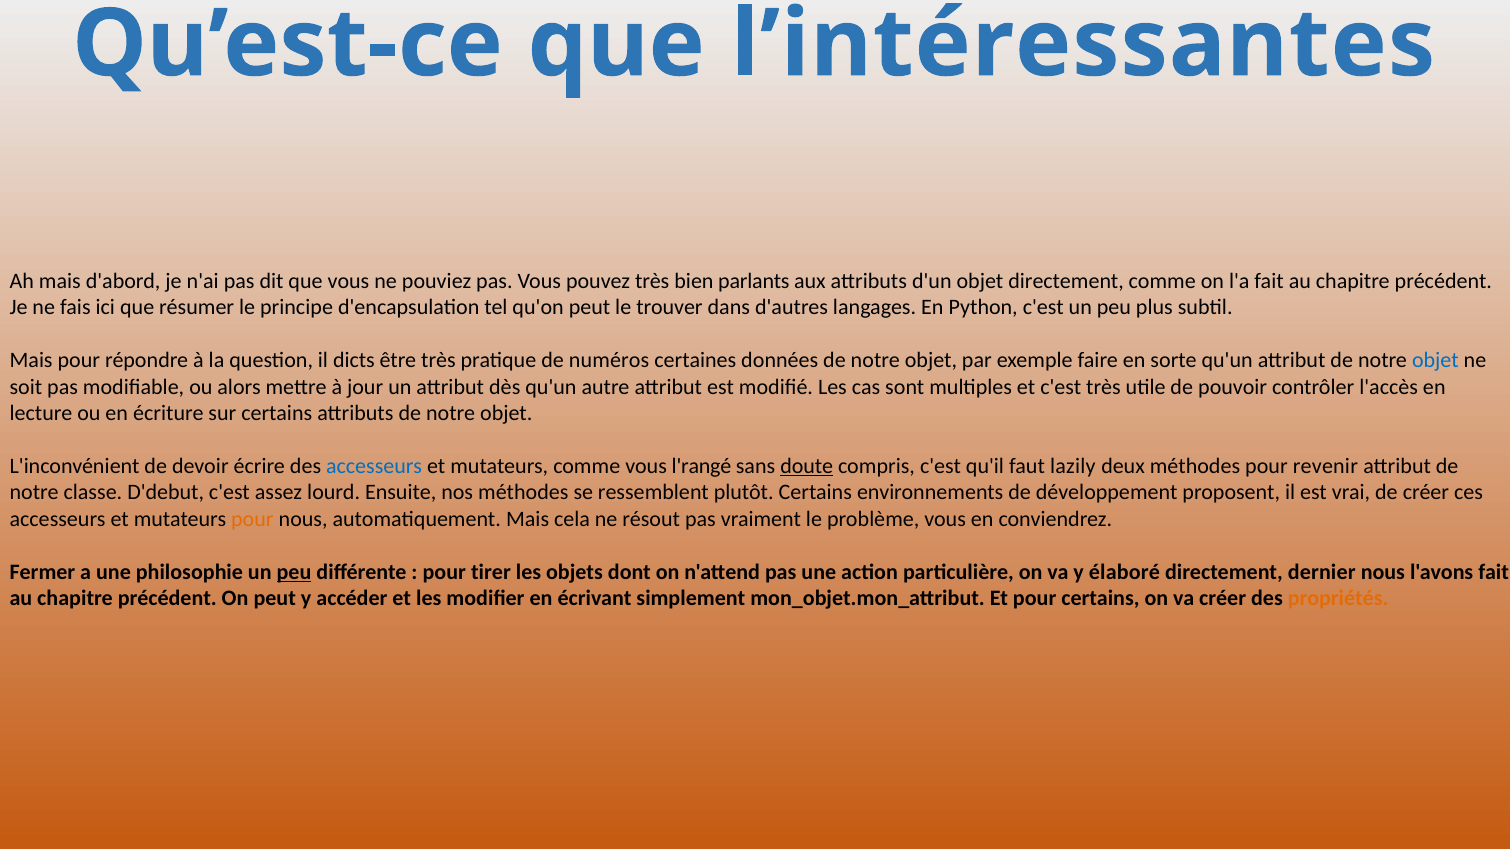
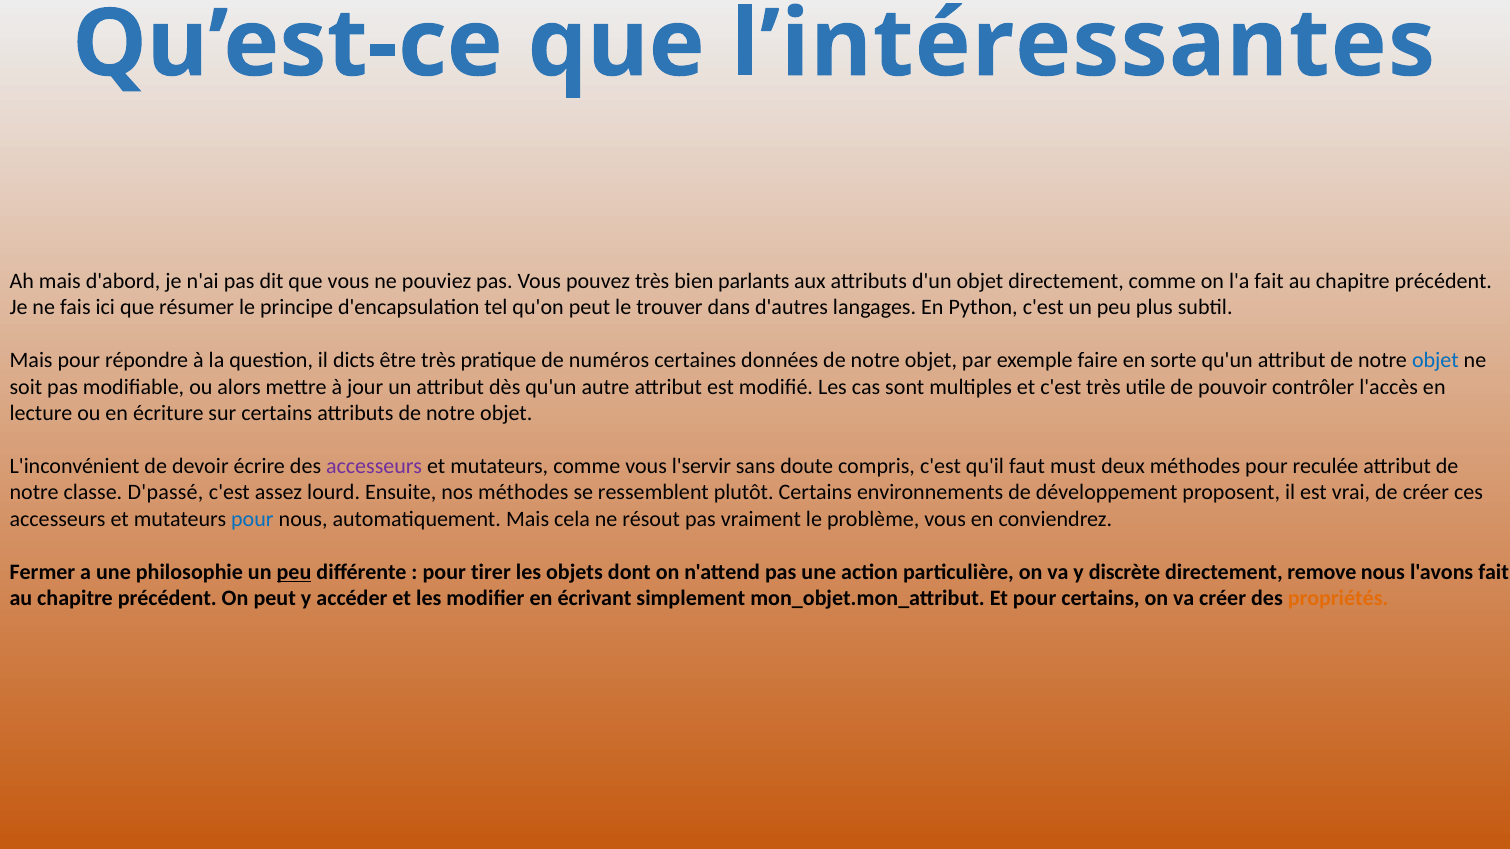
accesseurs at (374, 467) colour: blue -> purple
l'rangé: l'rangé -> l'servir
doute underline: present -> none
lazily: lazily -> must
revenir: revenir -> reculée
D'debut: D'debut -> D'passé
pour at (252, 519) colour: orange -> blue
élaboré: élaboré -> discrète
dernier: dernier -> remove
